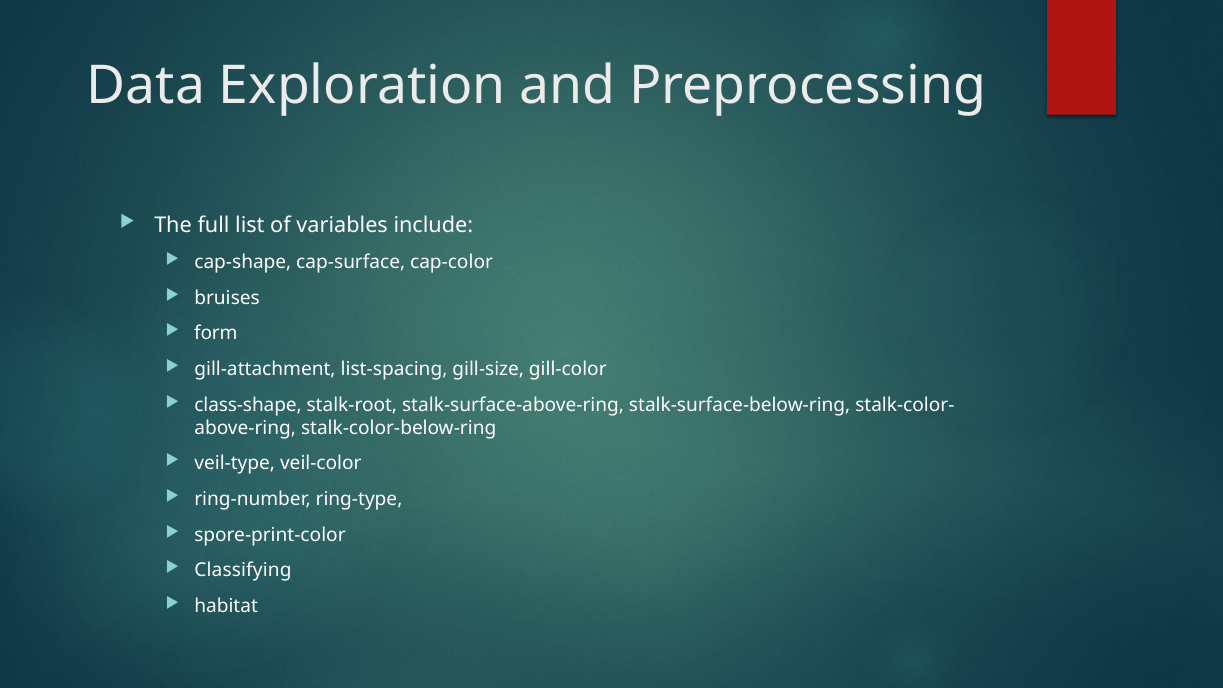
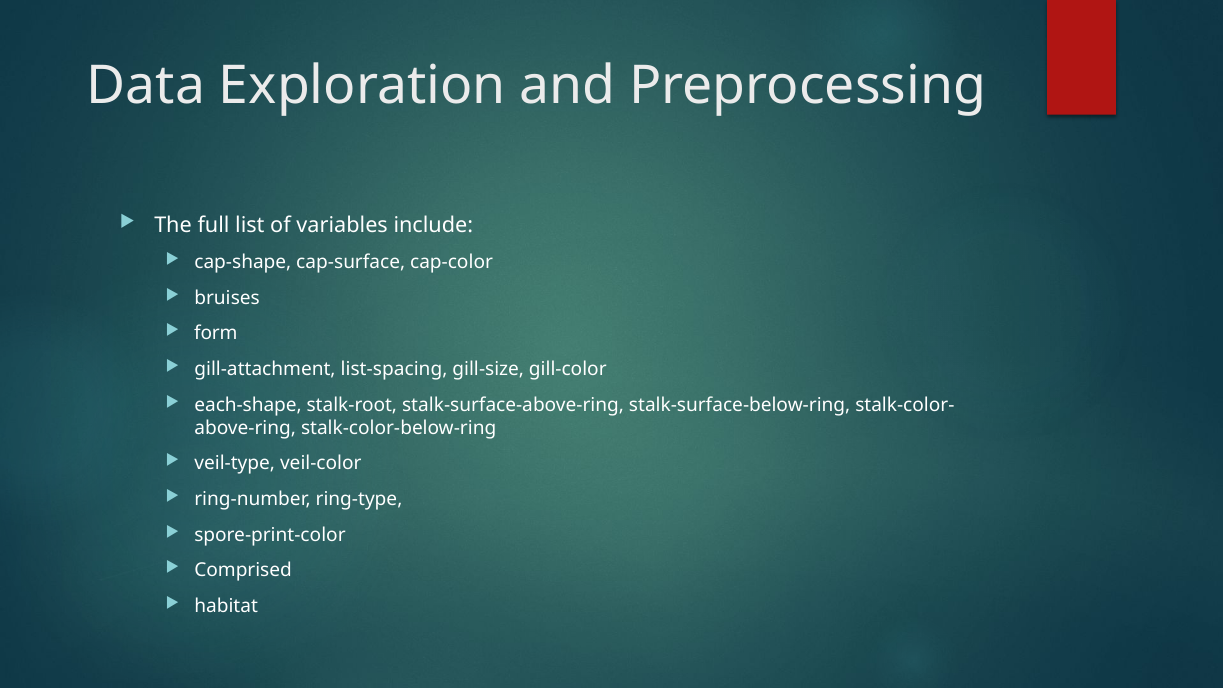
class-shape: class-shape -> each-shape
Classifying: Classifying -> Comprised
